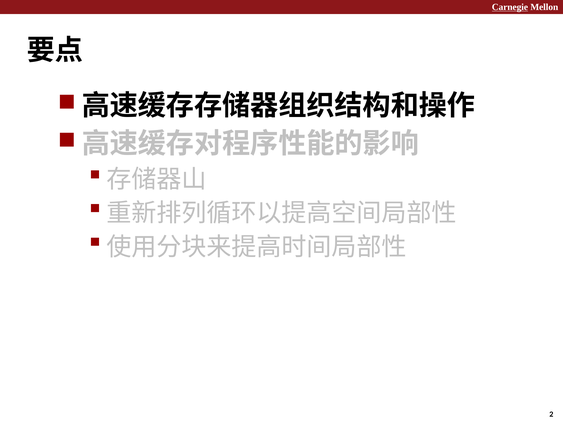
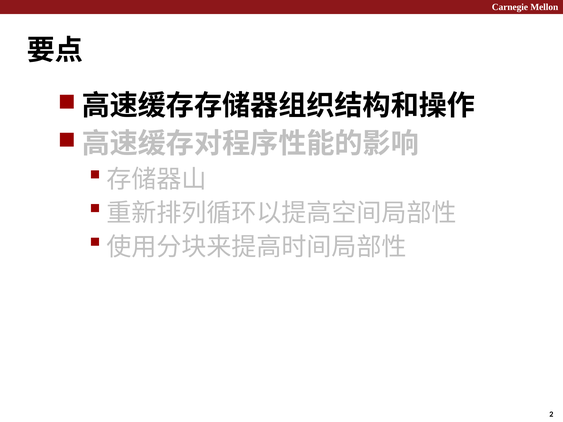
Carnegie underline: present -> none
